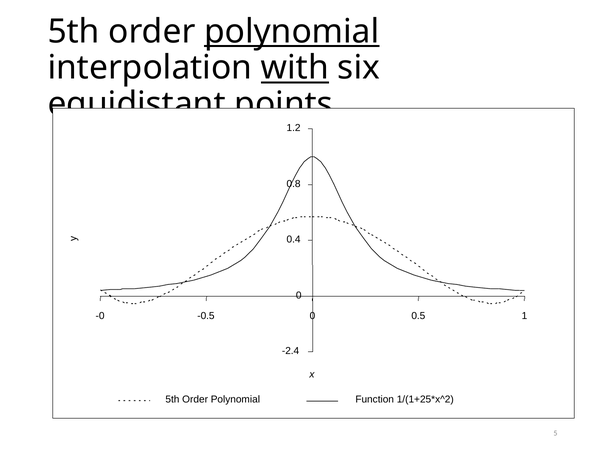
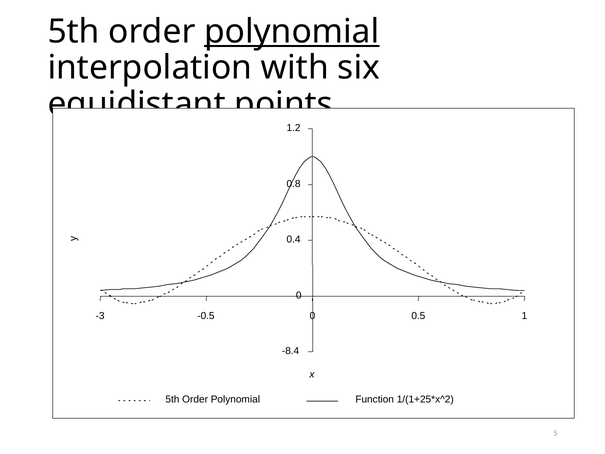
with underline: present -> none
-0: -0 -> -3
-2.4: -2.4 -> -8.4
